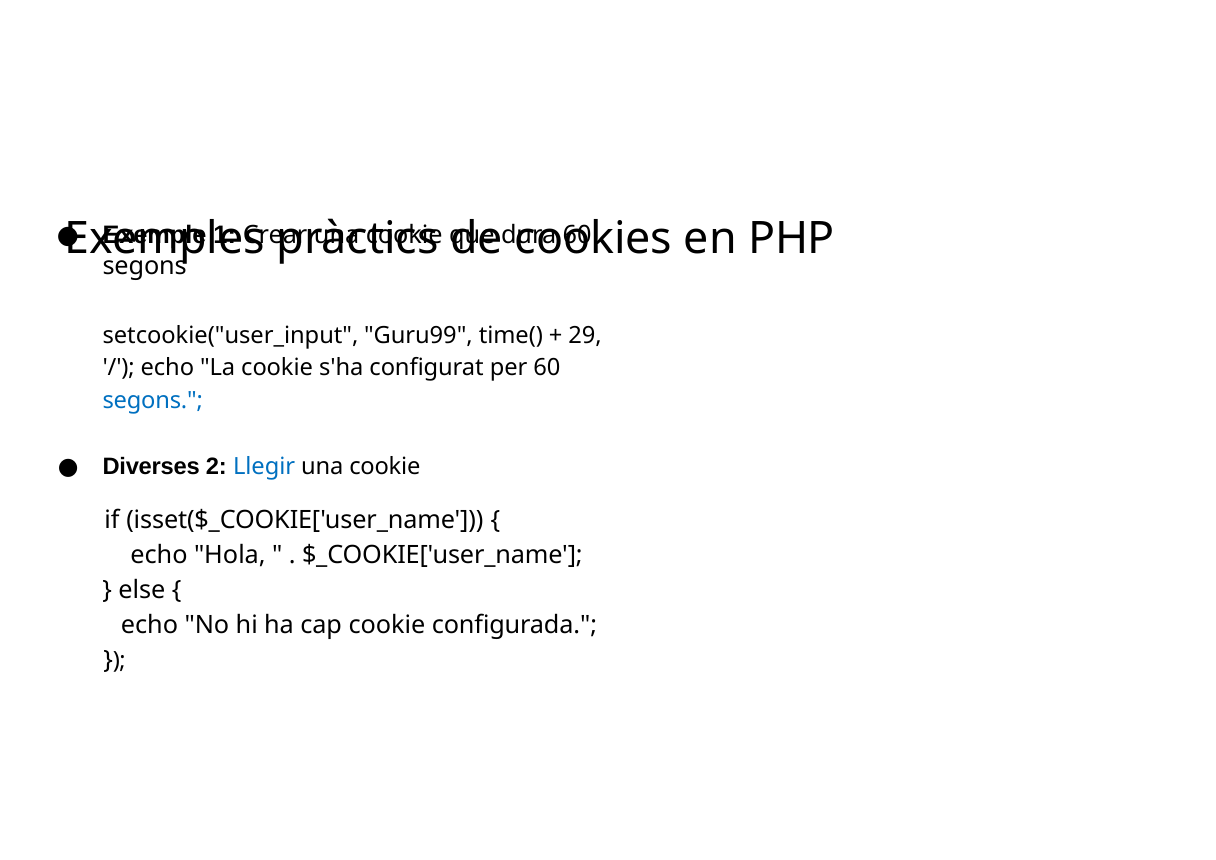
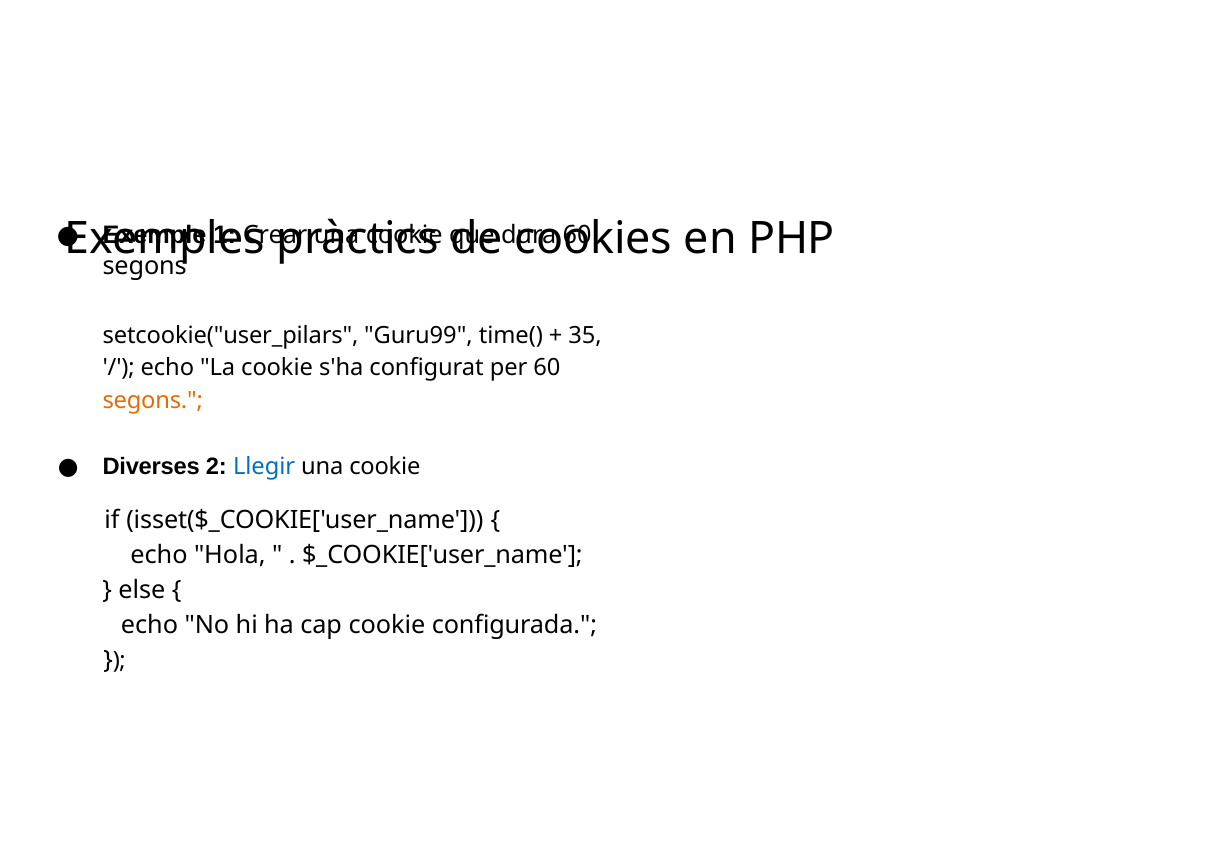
setcookie("user_input: setcookie("user_input -> setcookie("user_pilars
29: 29 -> 35
segons at (153, 400) colour: blue -> orange
